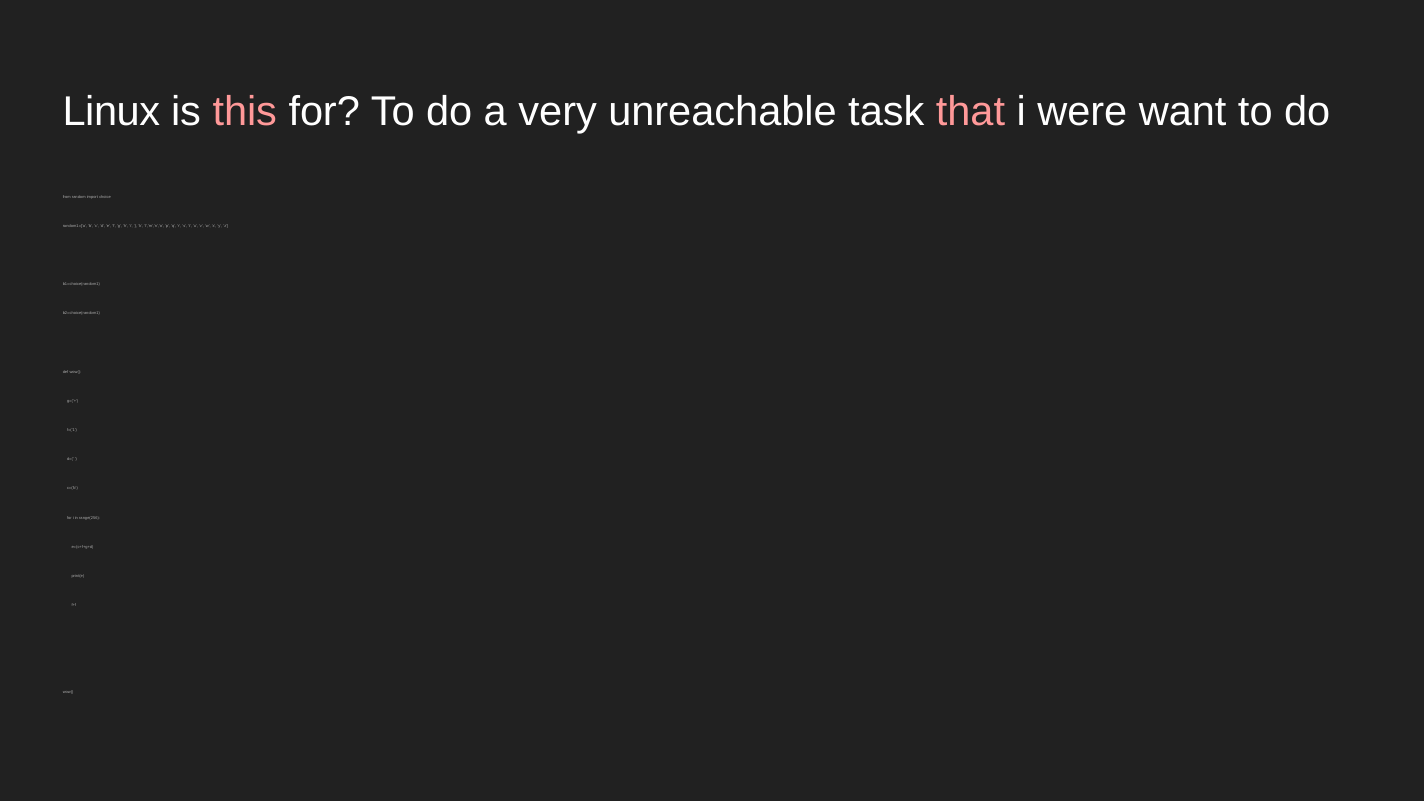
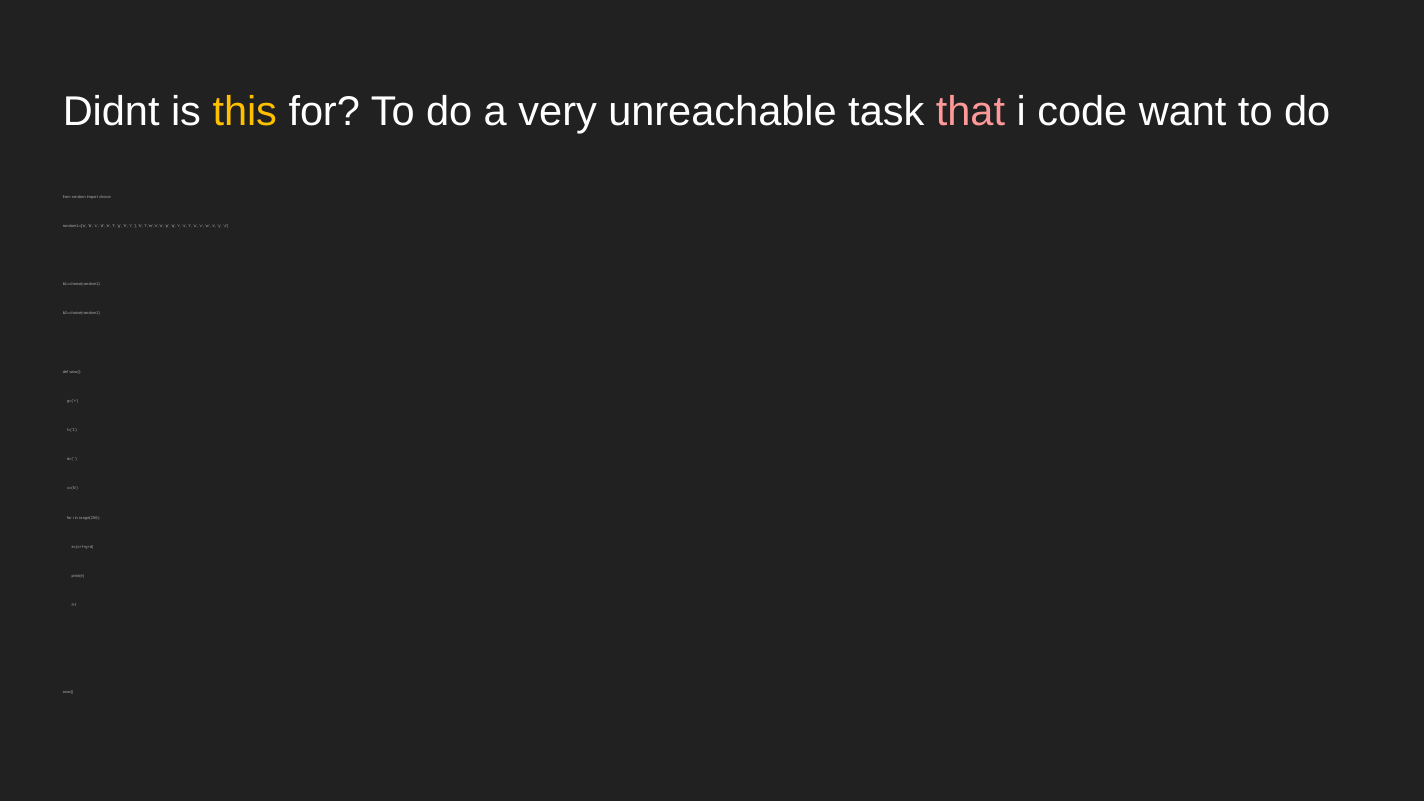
Linux: Linux -> Didnt
this colour: pink -> yellow
were: were -> code
